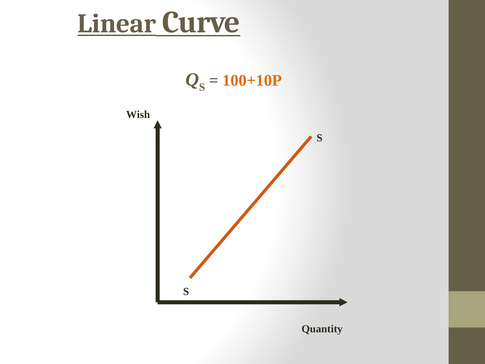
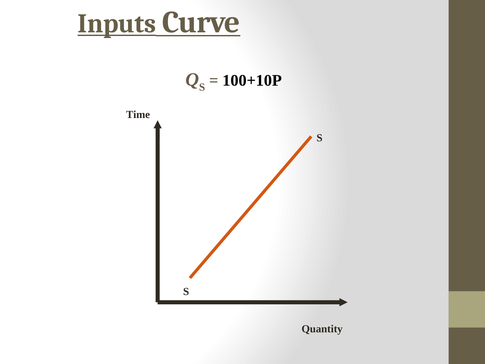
Linear: Linear -> Inputs
100+10P colour: orange -> black
Wish: Wish -> Time
